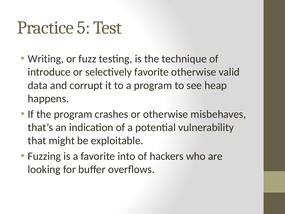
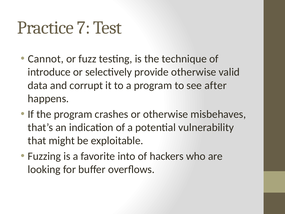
5: 5 -> 7
Writing: Writing -> Cannot
selectively favorite: favorite -> provide
heap: heap -> after
